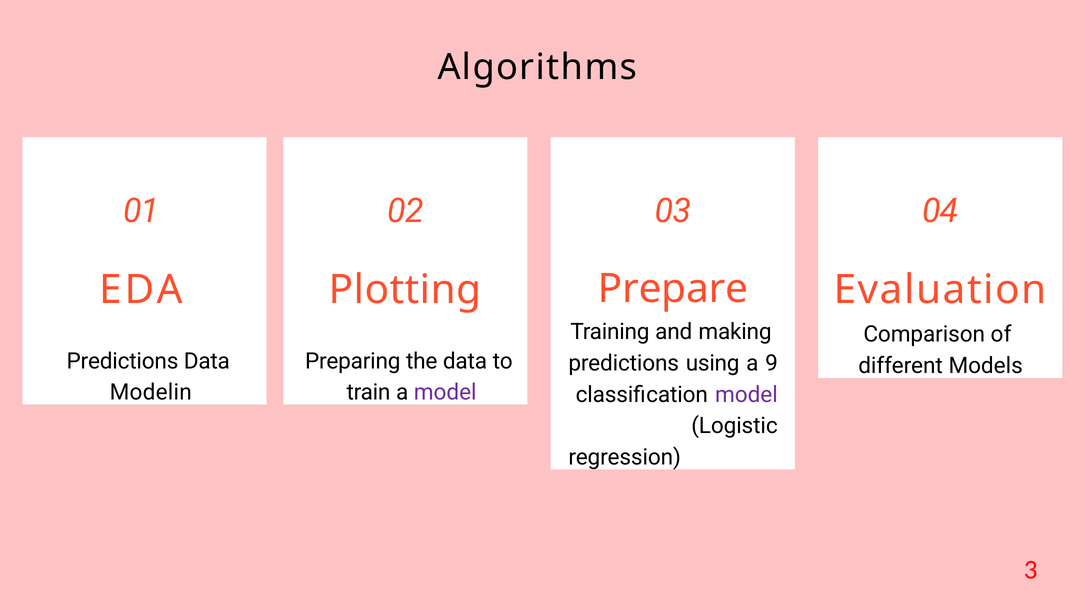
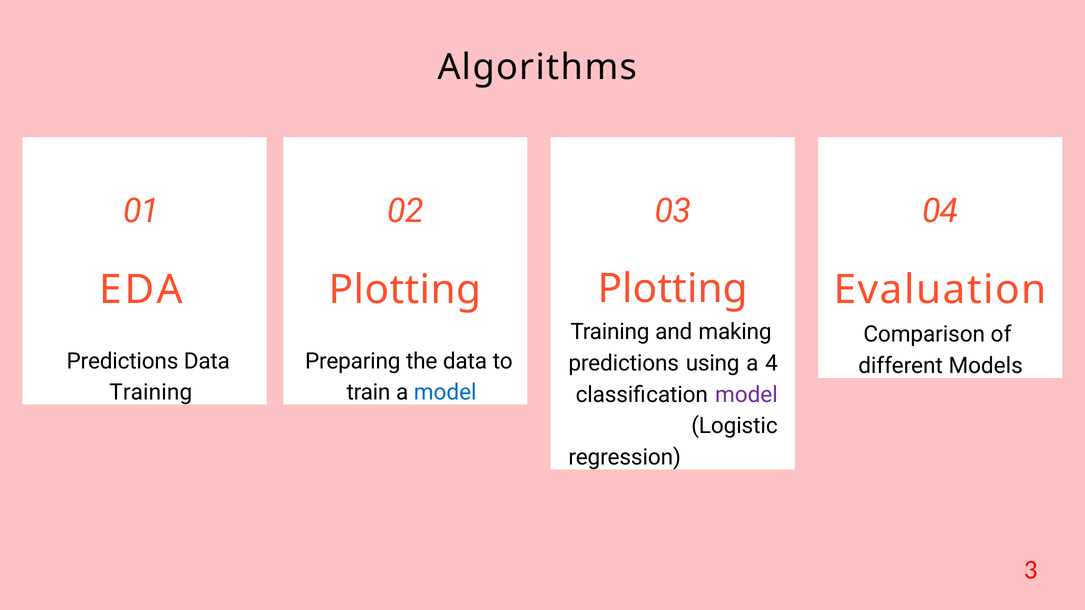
Prepare at (673, 289): Prepare -> Plotting
9: 9 -> 4
Modelin at (151, 393): Modelin -> Training
model at (445, 393) colour: purple -> blue
